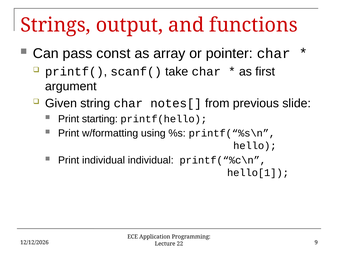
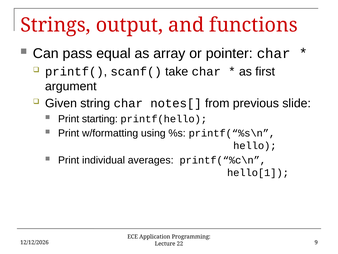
const: const -> equal
individual individual: individual -> averages
